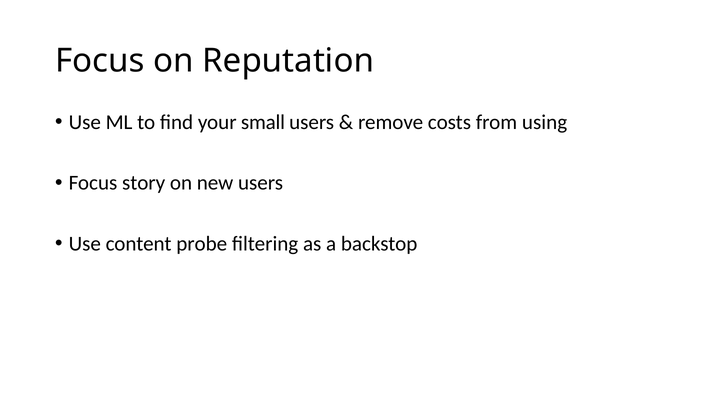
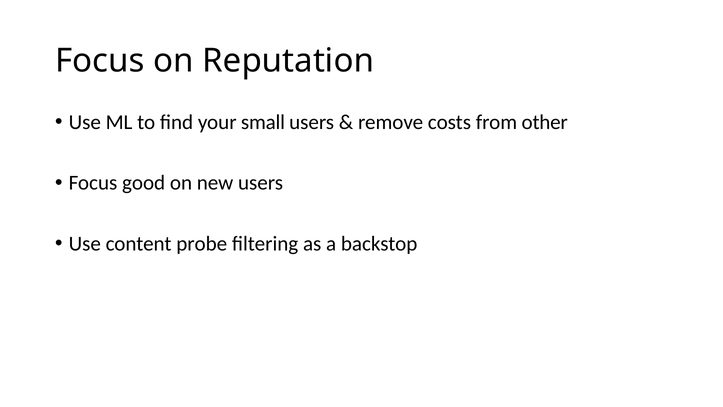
using: using -> other
story: story -> good
